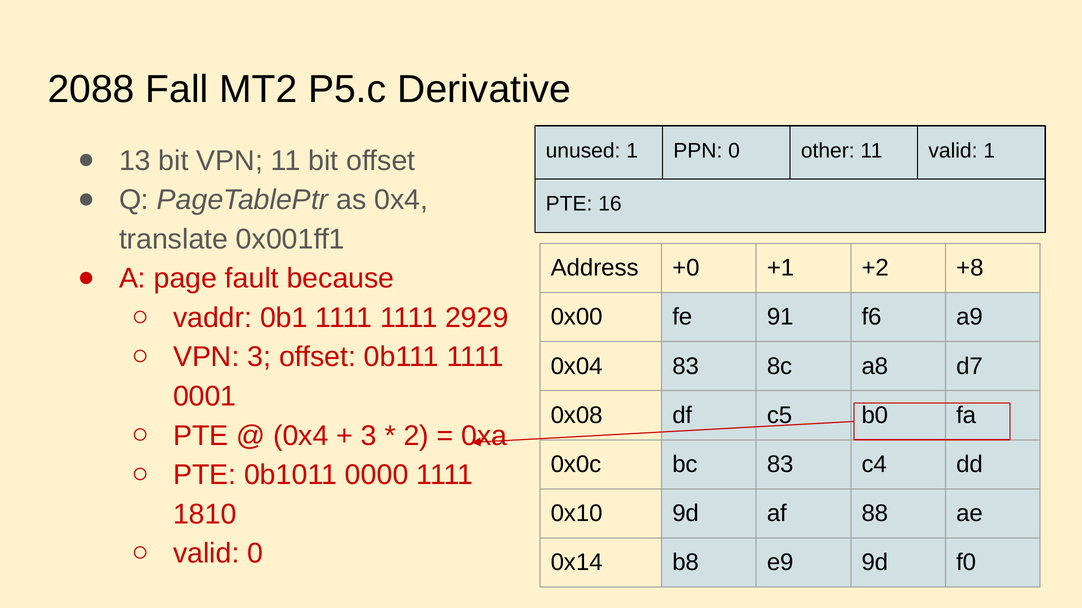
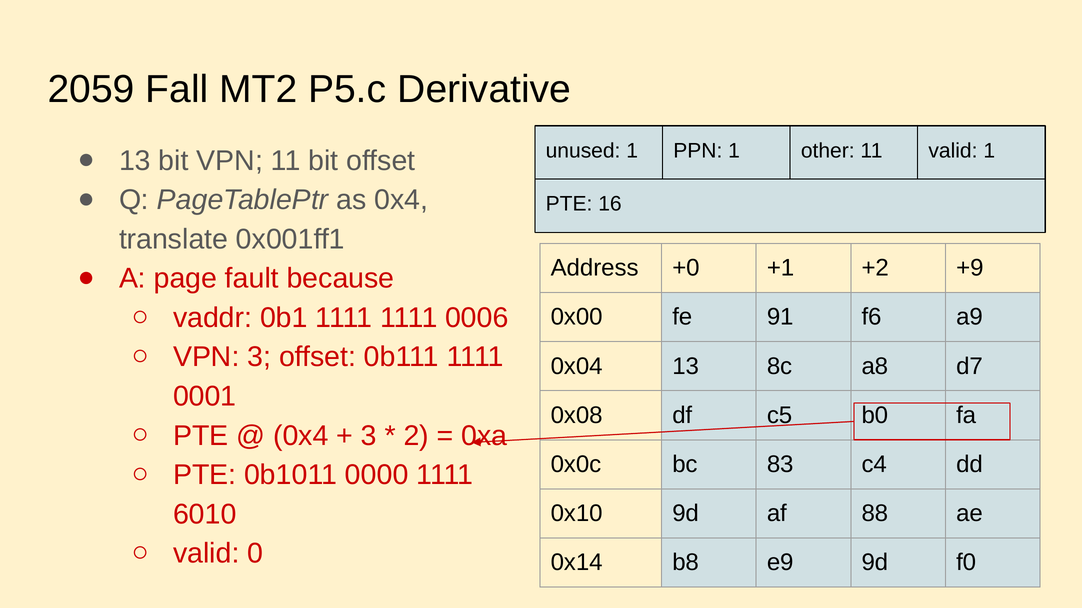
2088: 2088 -> 2059
PPN 0: 0 -> 1
+8: +8 -> +9
2929: 2929 -> 0006
0x04 83: 83 -> 13
1810: 1810 -> 6010
